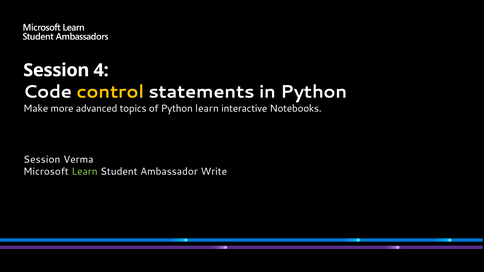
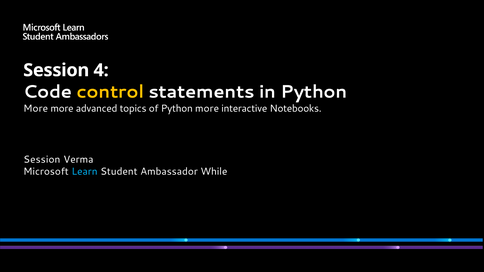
Make at (36, 108): Make -> More
of Python learn: learn -> more
Learn at (85, 172) colour: light green -> light blue
Write: Write -> While
